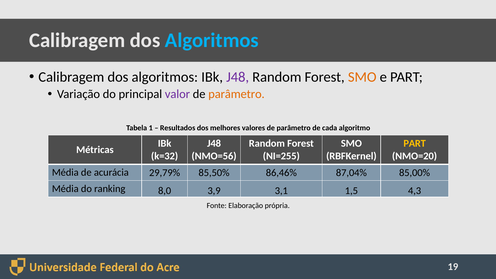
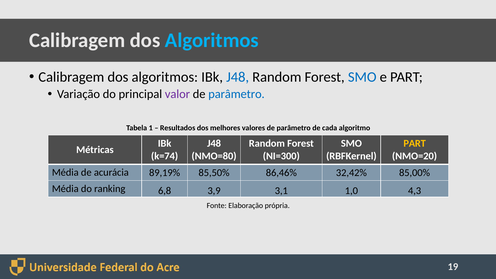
J48 at (238, 77) colour: purple -> blue
SMO at (362, 77) colour: orange -> blue
parâmetro at (236, 94) colour: orange -> blue
k=32: k=32 -> k=74
NMO=56: NMO=56 -> NMO=80
NI=255: NI=255 -> NI=300
29,79%: 29,79% -> 89,19%
87,04%: 87,04% -> 32,42%
8,0: 8,0 -> 6,8
1,5: 1,5 -> 1,0
